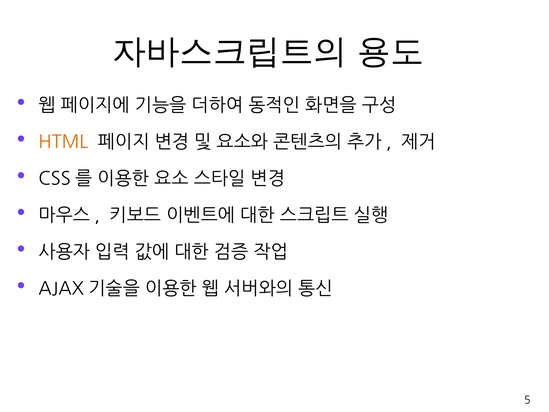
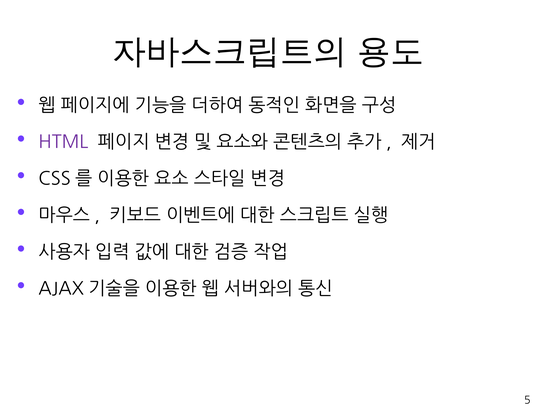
HTML colour: orange -> purple
